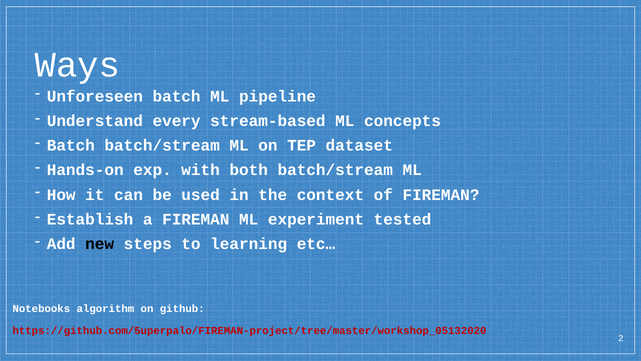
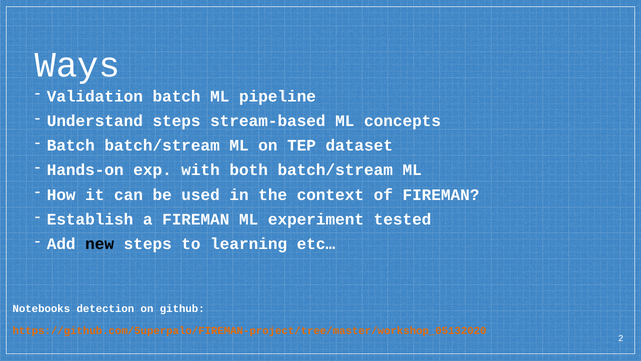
Unforeseen: Unforeseen -> Validation
Understand every: every -> steps
algorithm: algorithm -> detection
https://github.com/5uperpalo/FIREMAN-project/tree/master/workshop_05132020 colour: red -> orange
